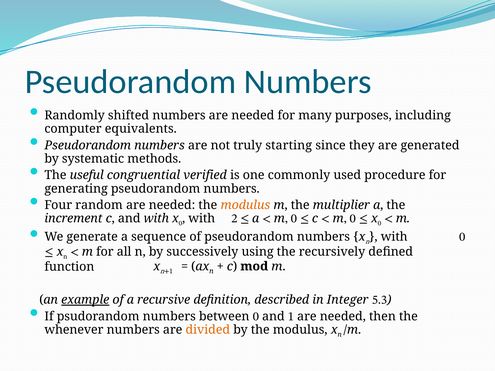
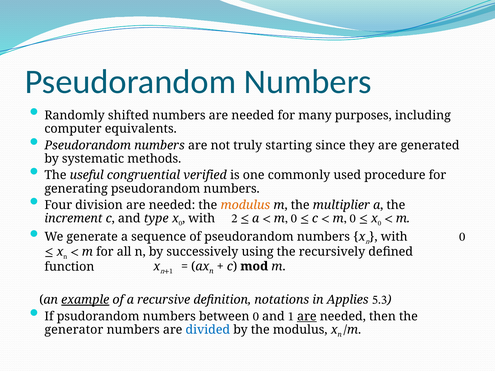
random: random -> division
and with: with -> type
described: described -> notations
Integer: Integer -> Applies
are at (307, 317) underline: none -> present
whenever: whenever -> generator
divided colour: orange -> blue
